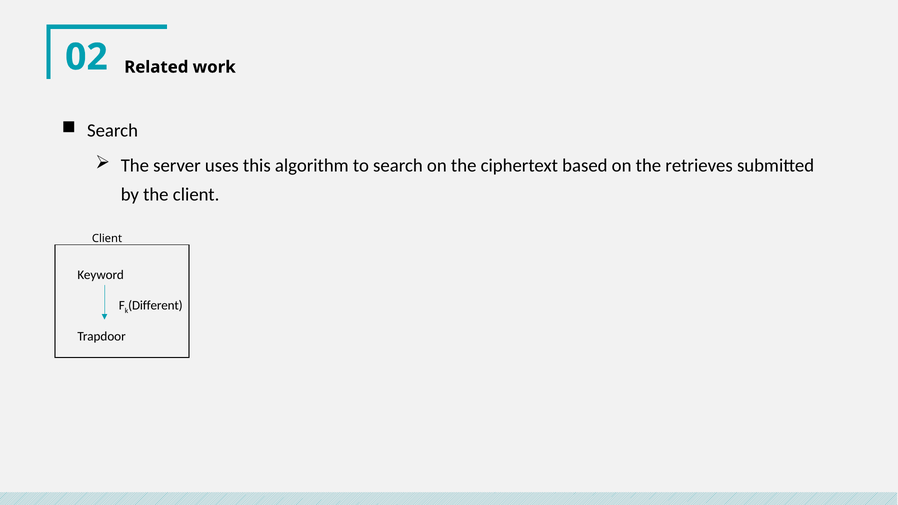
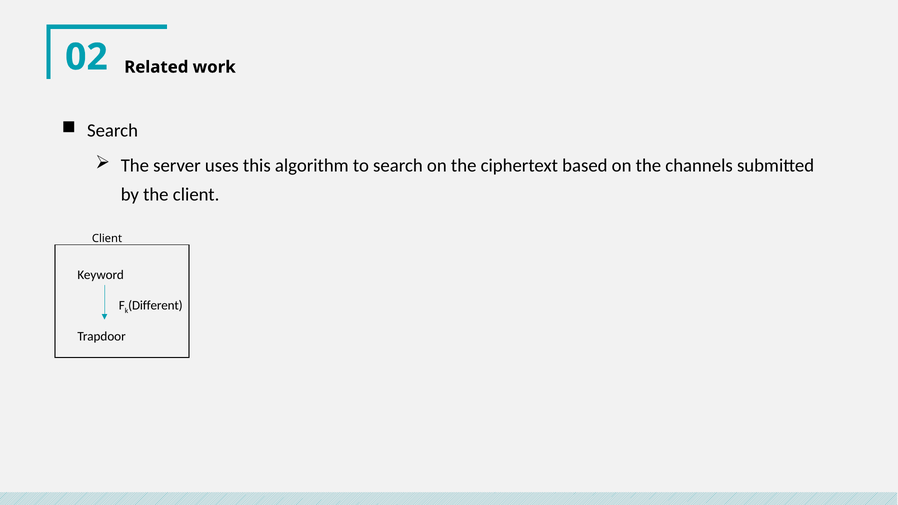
retrieves: retrieves -> channels
